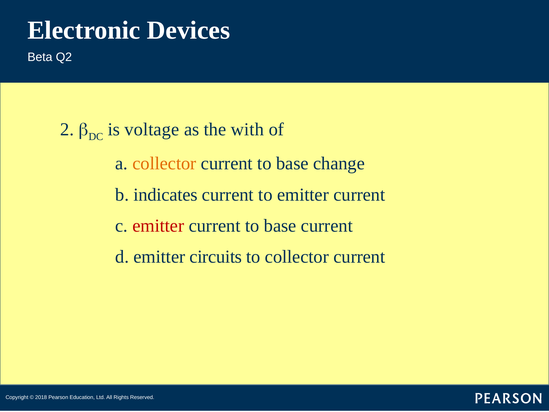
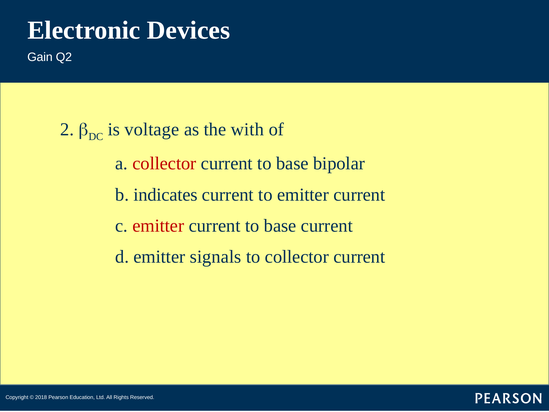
Beta: Beta -> Gain
collector at (164, 163) colour: orange -> red
change: change -> bipolar
circuits: circuits -> signals
